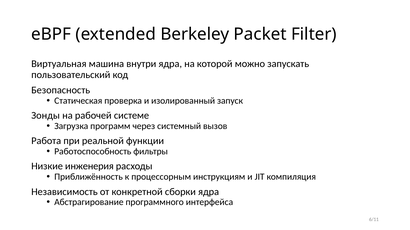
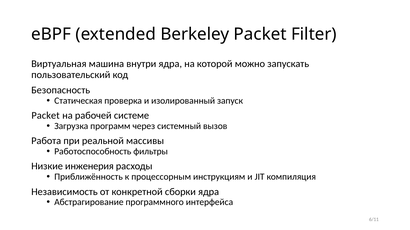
Зонды at (46, 116): Зонды -> Packet
функции: функции -> массивы
